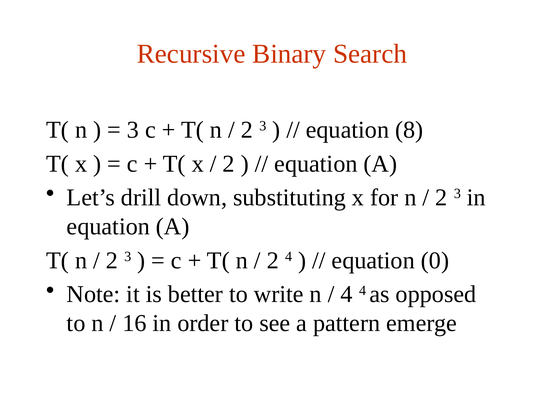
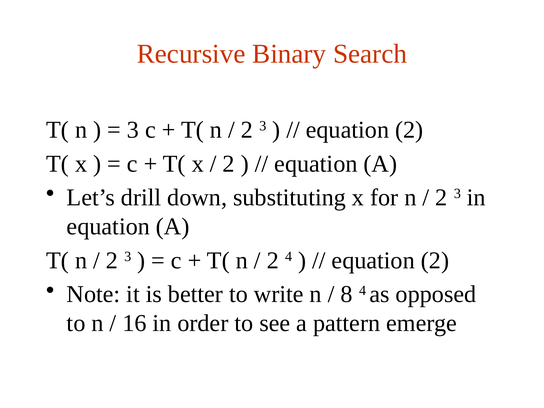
8 at (409, 130): 8 -> 2
0 at (435, 260): 0 -> 2
4 at (347, 294): 4 -> 8
